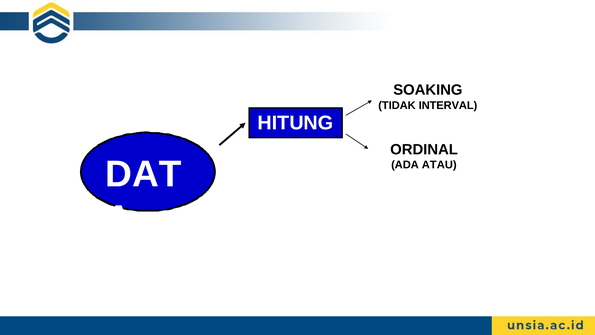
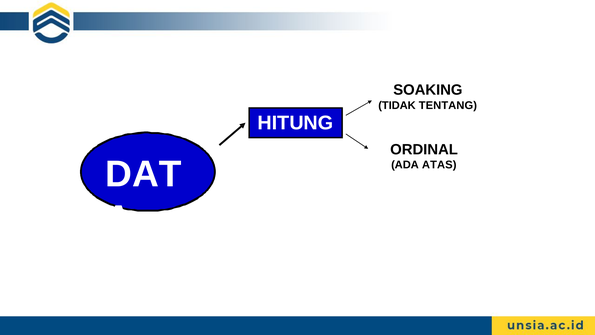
INTERVAL: INTERVAL -> TENTANG
ATAU: ATAU -> ATAS
